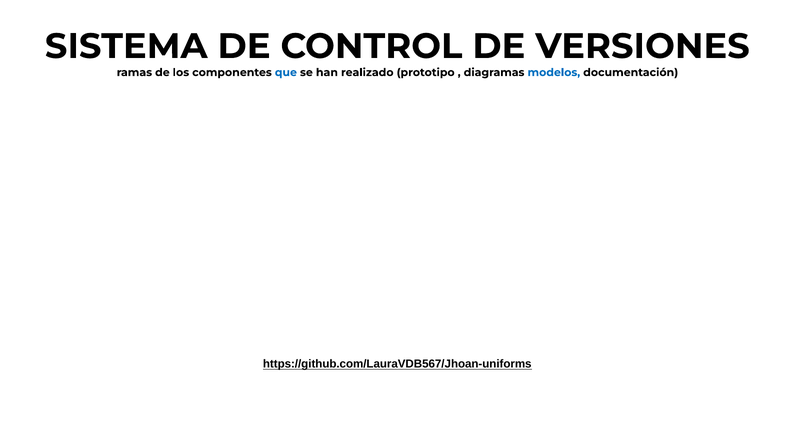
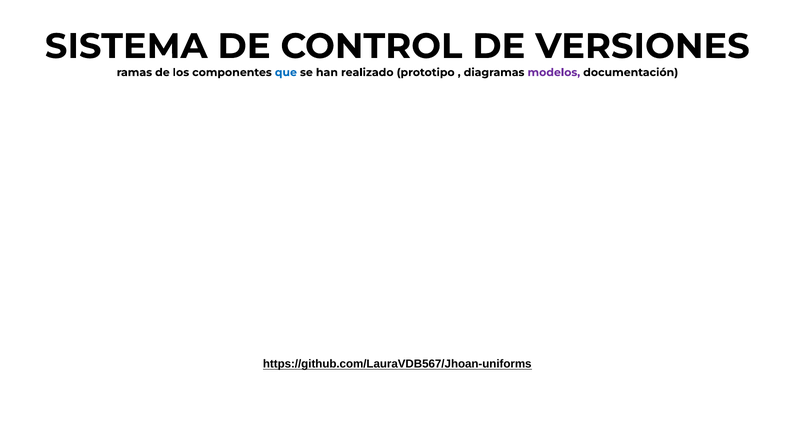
modelos colour: blue -> purple
